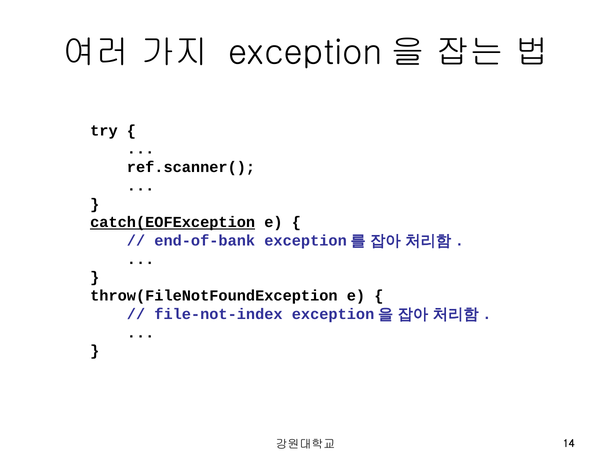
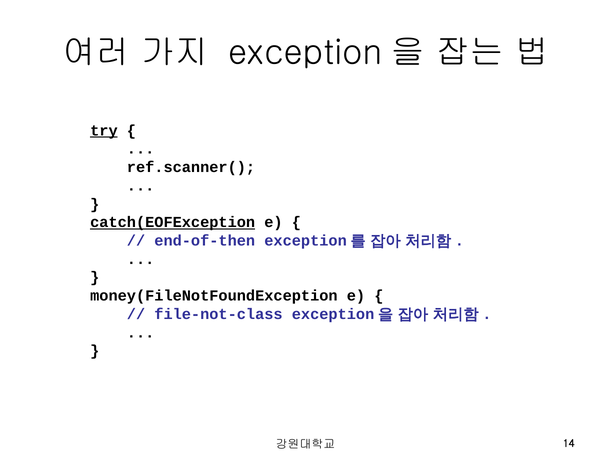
try underline: none -> present
end-of-bank: end-of-bank -> end-of-then
throw(FileNotFoundException: throw(FileNotFoundException -> money(FileNotFoundException
file-not-index: file-not-index -> file-not-class
